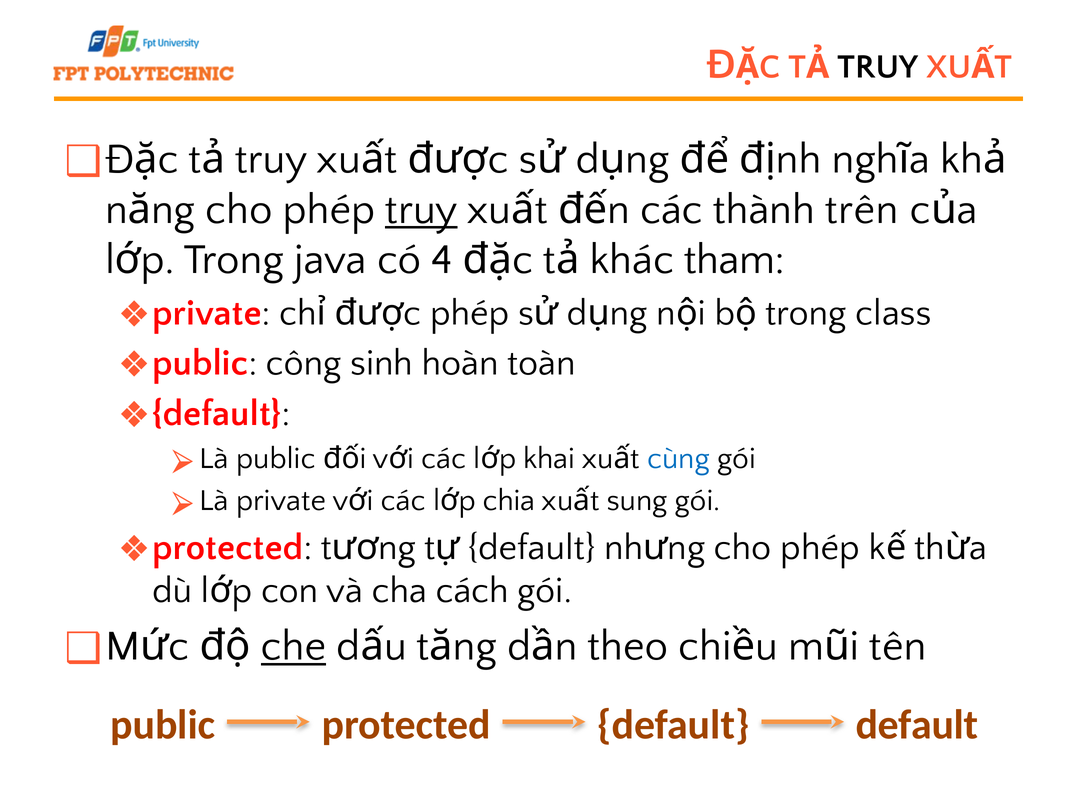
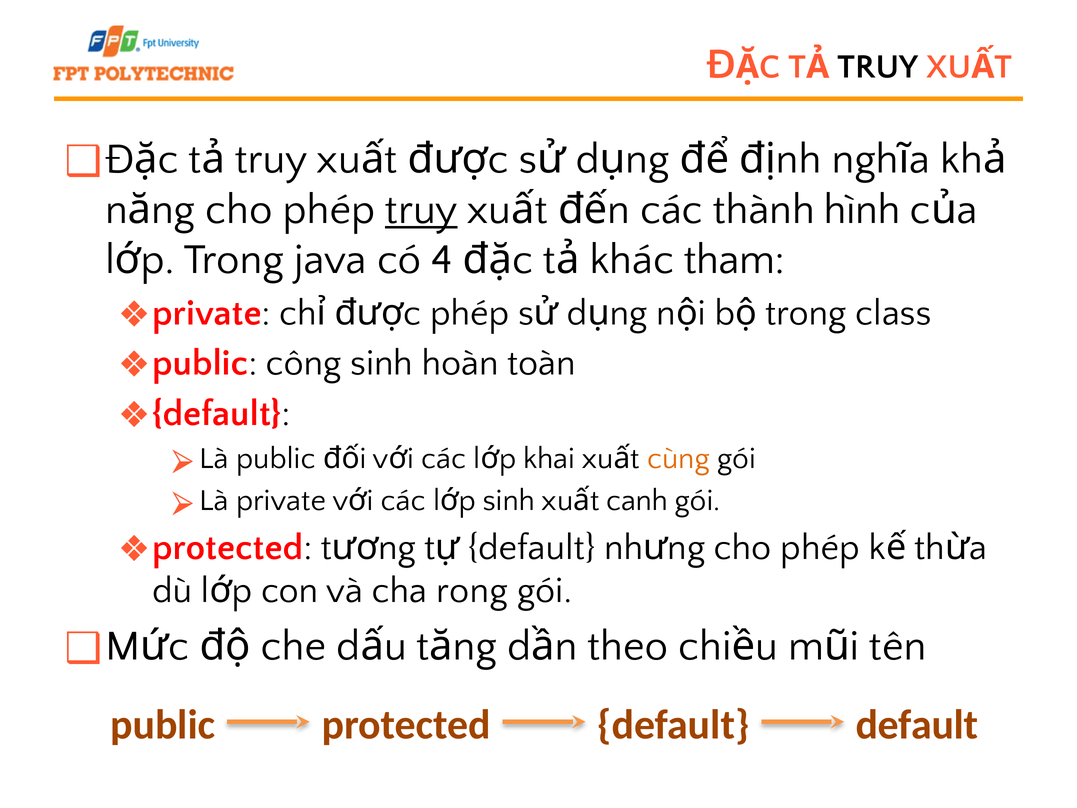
trên: trên -> hình
cùng colour: blue -> orange
chia at (509, 500): chia -> sinh
sung: sung -> canh
cách: cách -> rong
che underline: present -> none
